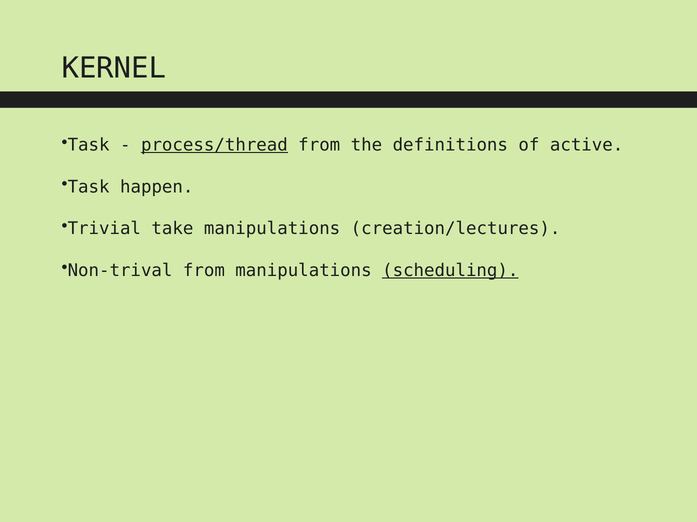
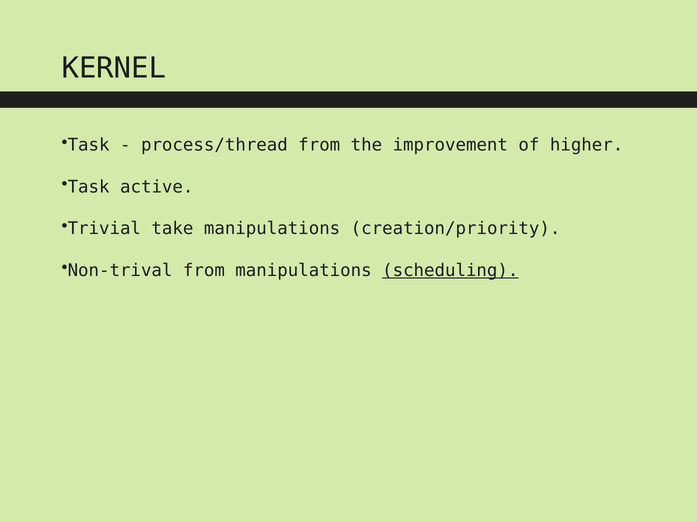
process/thread underline: present -> none
definitions: definitions -> improvement
active: active -> higher
happen: happen -> active
creation/lectures: creation/lectures -> creation/priority
